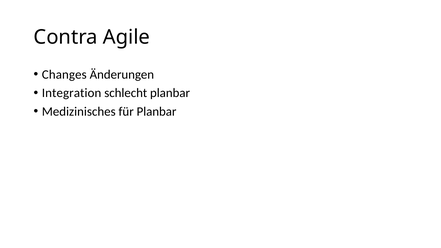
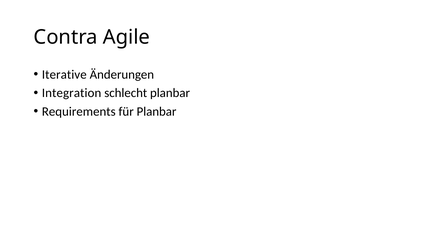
Changes: Changes -> Iterative
Medizinisches: Medizinisches -> Requirements
